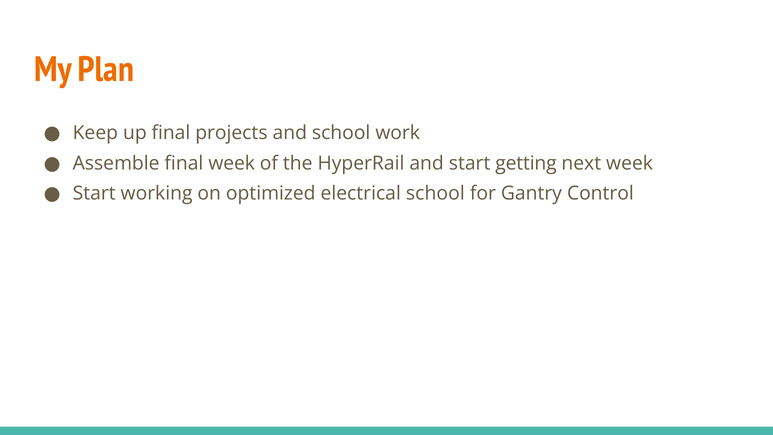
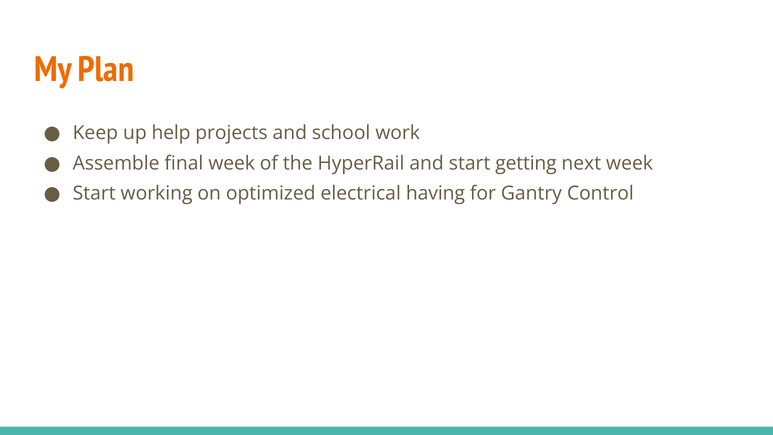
up final: final -> help
electrical school: school -> having
